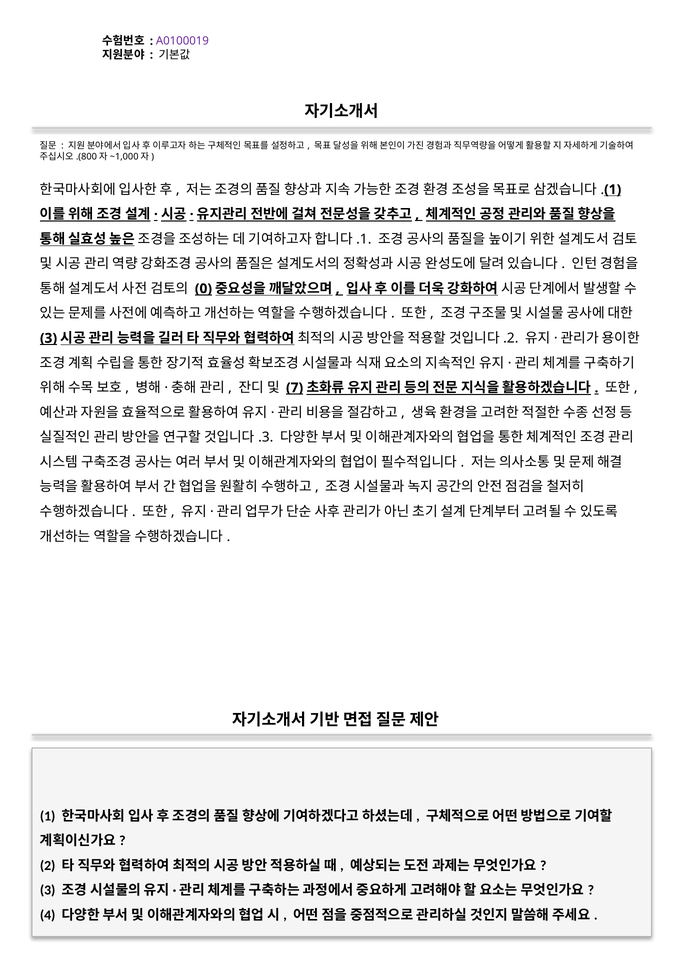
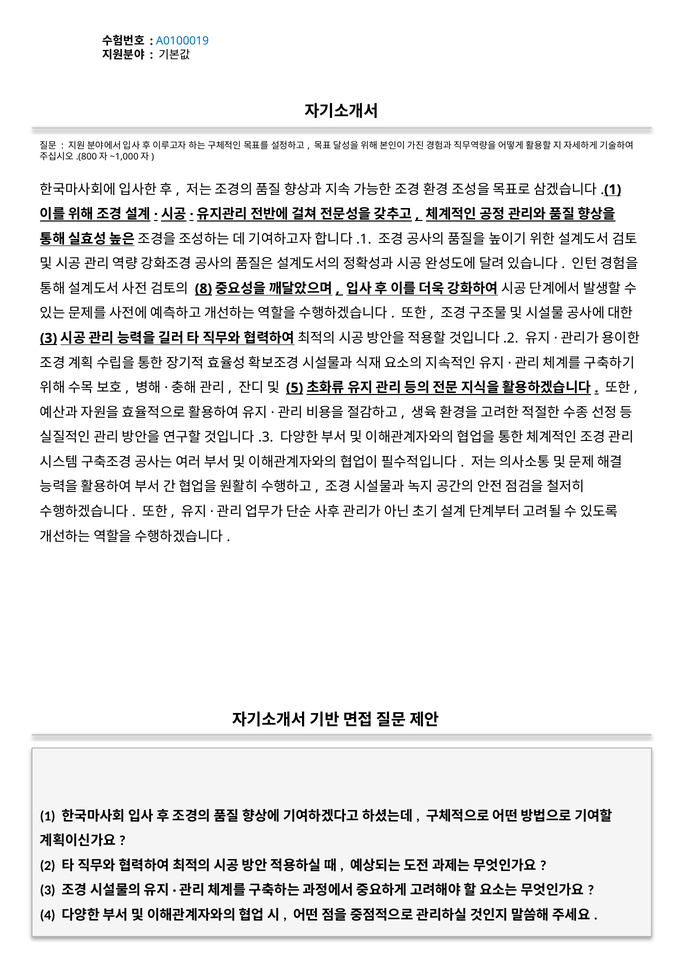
A0100019 colour: purple -> blue
0: 0 -> 8
7: 7 -> 5
